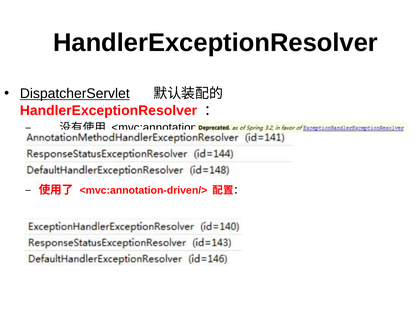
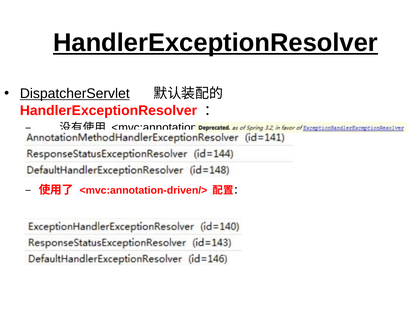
HandlerExceptionResolver at (215, 43) underline: none -> present
